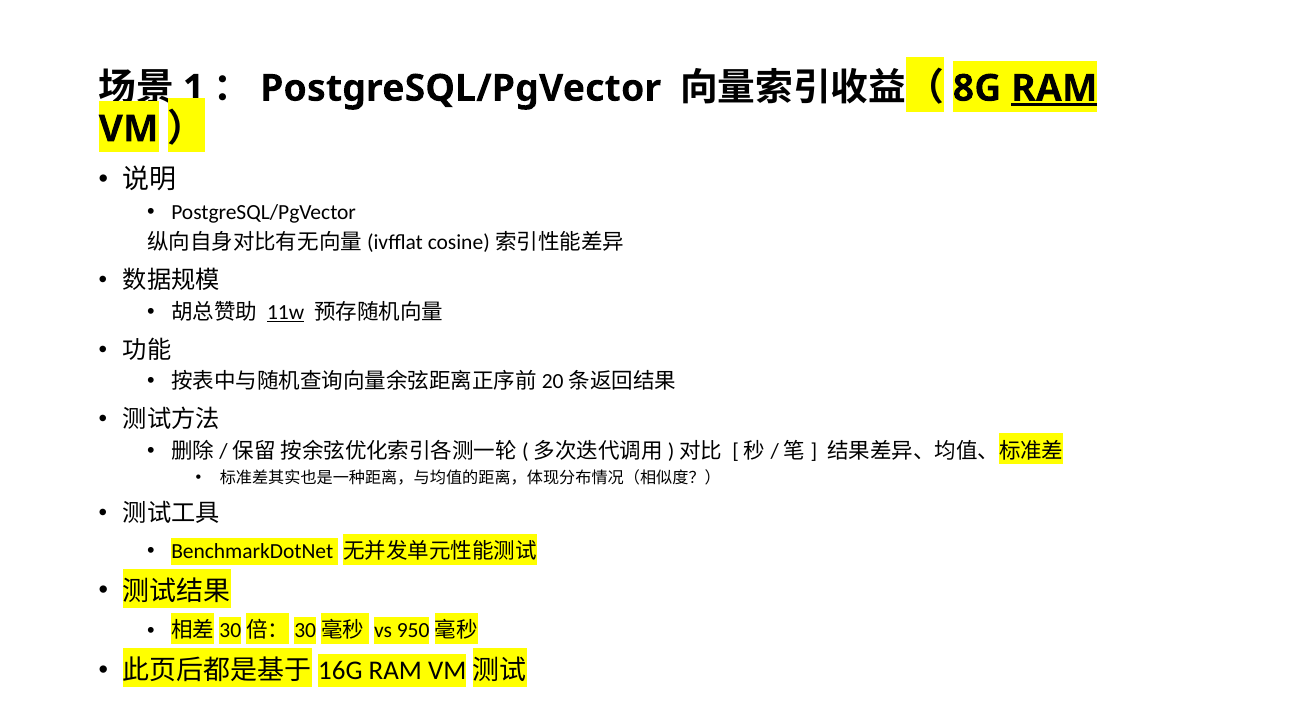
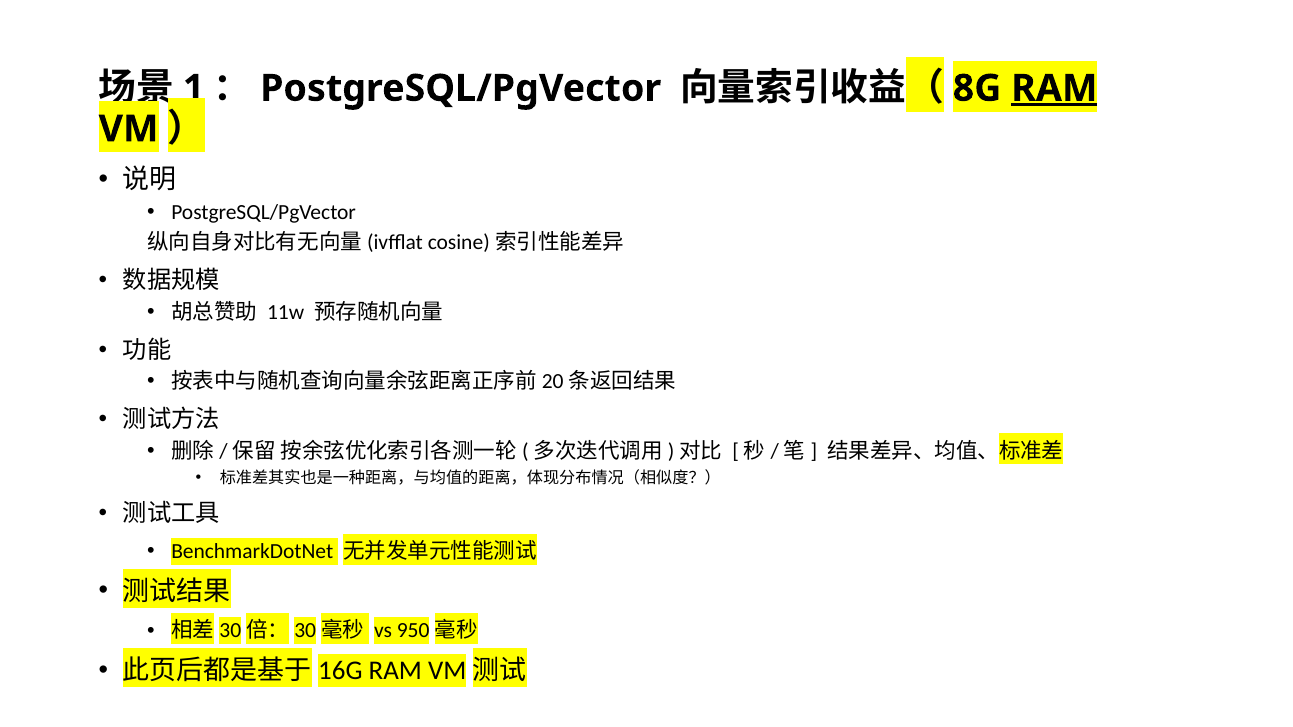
11w underline: present -> none
